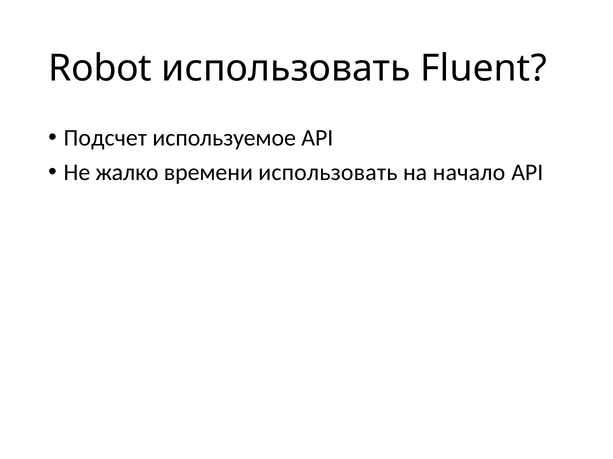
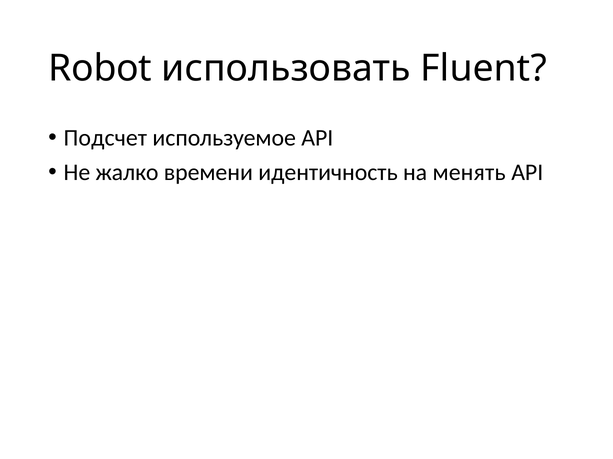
времени использовать: использовать -> идентичность
начало: начало -> менять
